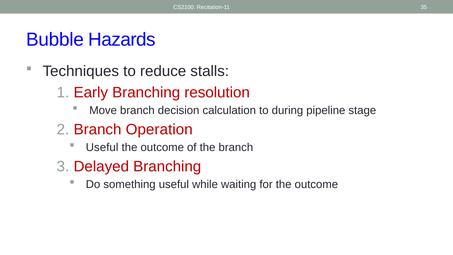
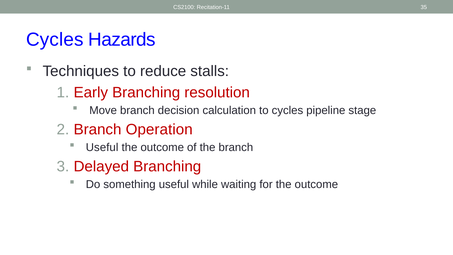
Bubble at (55, 40): Bubble -> Cycles
to during: during -> cycles
